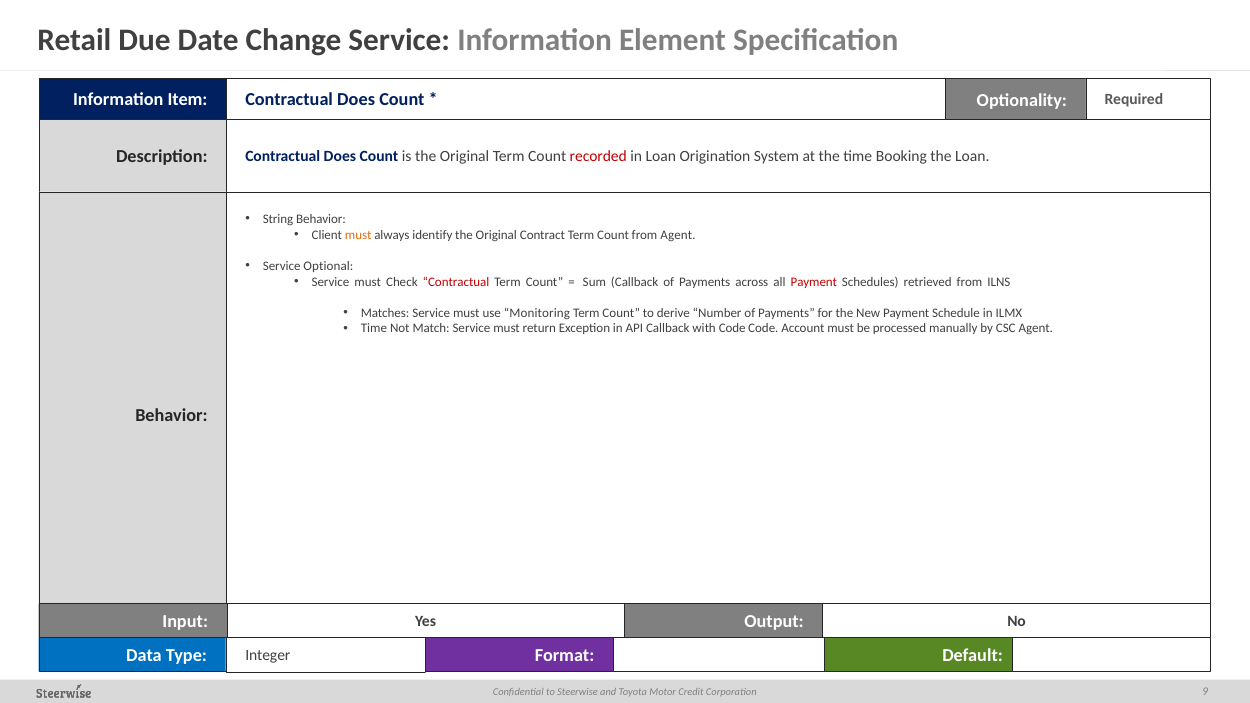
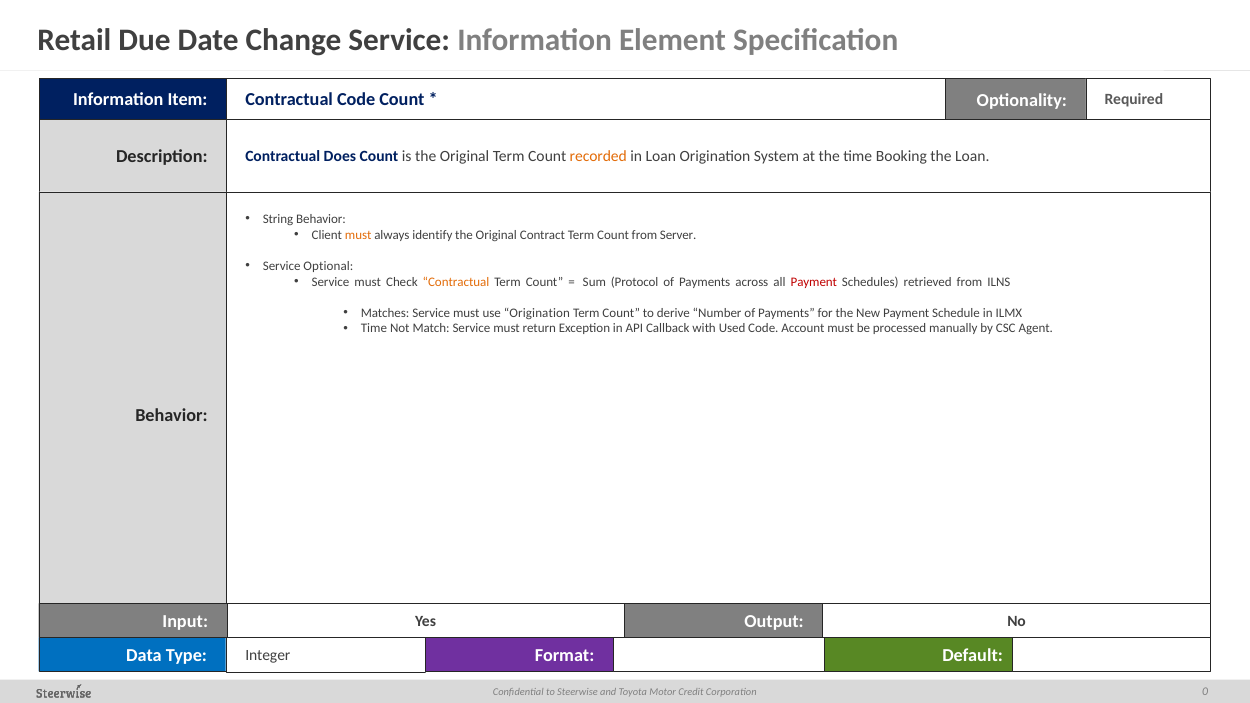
Does at (356, 100): Does -> Code
recorded colour: red -> orange
from Agent: Agent -> Server
Contractual at (456, 282) colour: red -> orange
Sum Callback: Callback -> Protocol
use Monitoring: Monitoring -> Origination
with Code: Code -> Used
9: 9 -> 0
